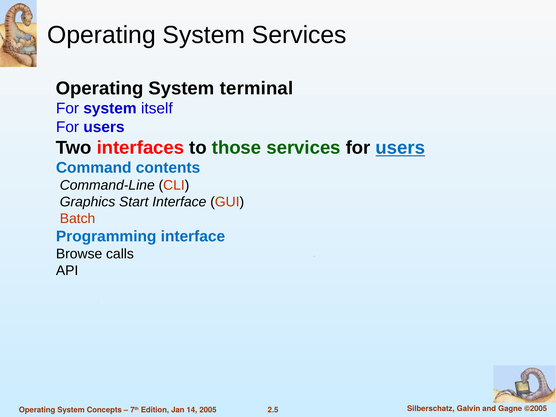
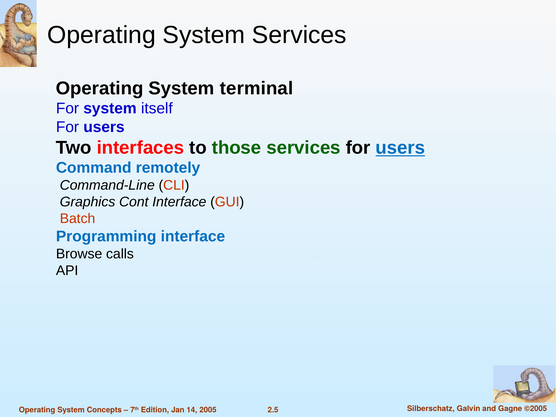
contents: contents -> remotely
Start: Start -> Cont
